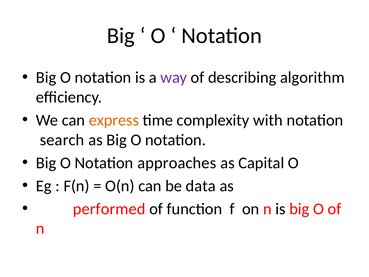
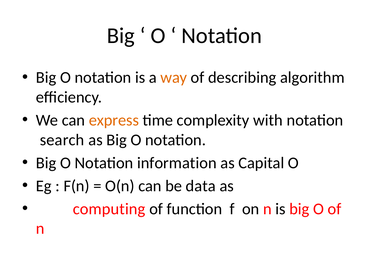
way colour: purple -> orange
approaches: approaches -> information
performed: performed -> computing
